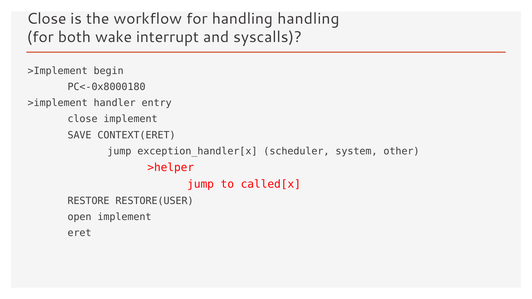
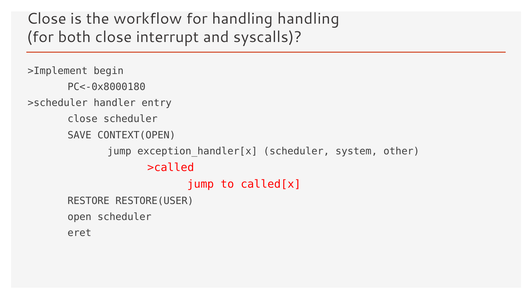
both wake: wake -> close
>implement at (58, 103): >implement -> >scheduler
close implement: implement -> scheduler
CONTEXT(ERET: CONTEXT(ERET -> CONTEXT(OPEN
>helper: >helper -> >called
open implement: implement -> scheduler
